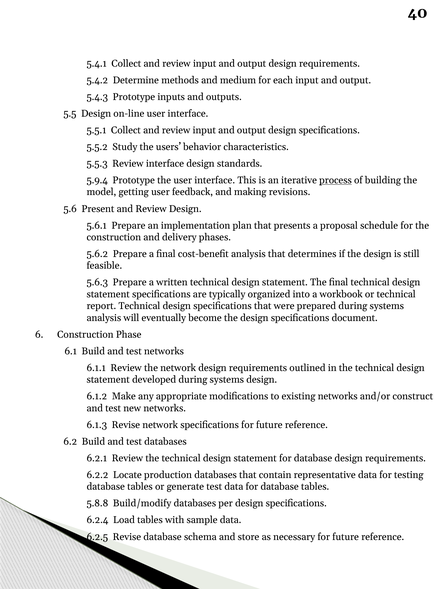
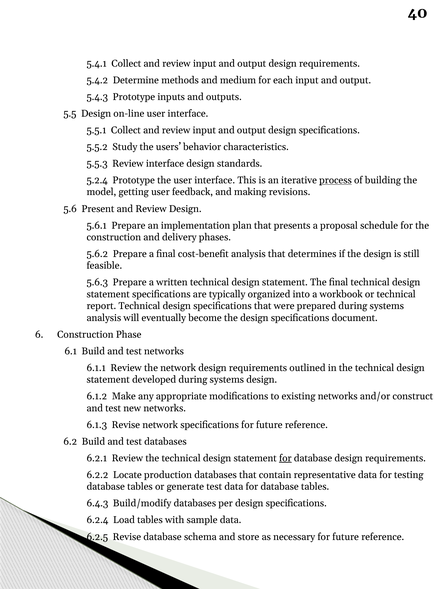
5.9.4: 5.9.4 -> 5.2.4
for at (285, 457) underline: none -> present
5.8.8: 5.8.8 -> 6.4.3
